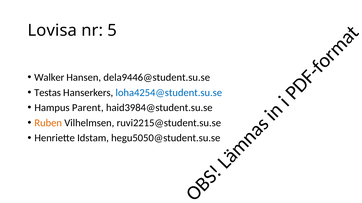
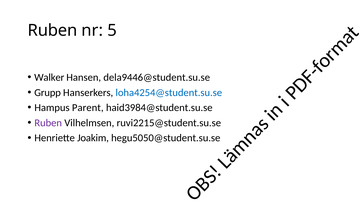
Lovisa at (52, 30): Lovisa -> Ruben
Testas: Testas -> Grupp
Ruben at (48, 123) colour: orange -> purple
Idstam: Idstam -> Joakim
